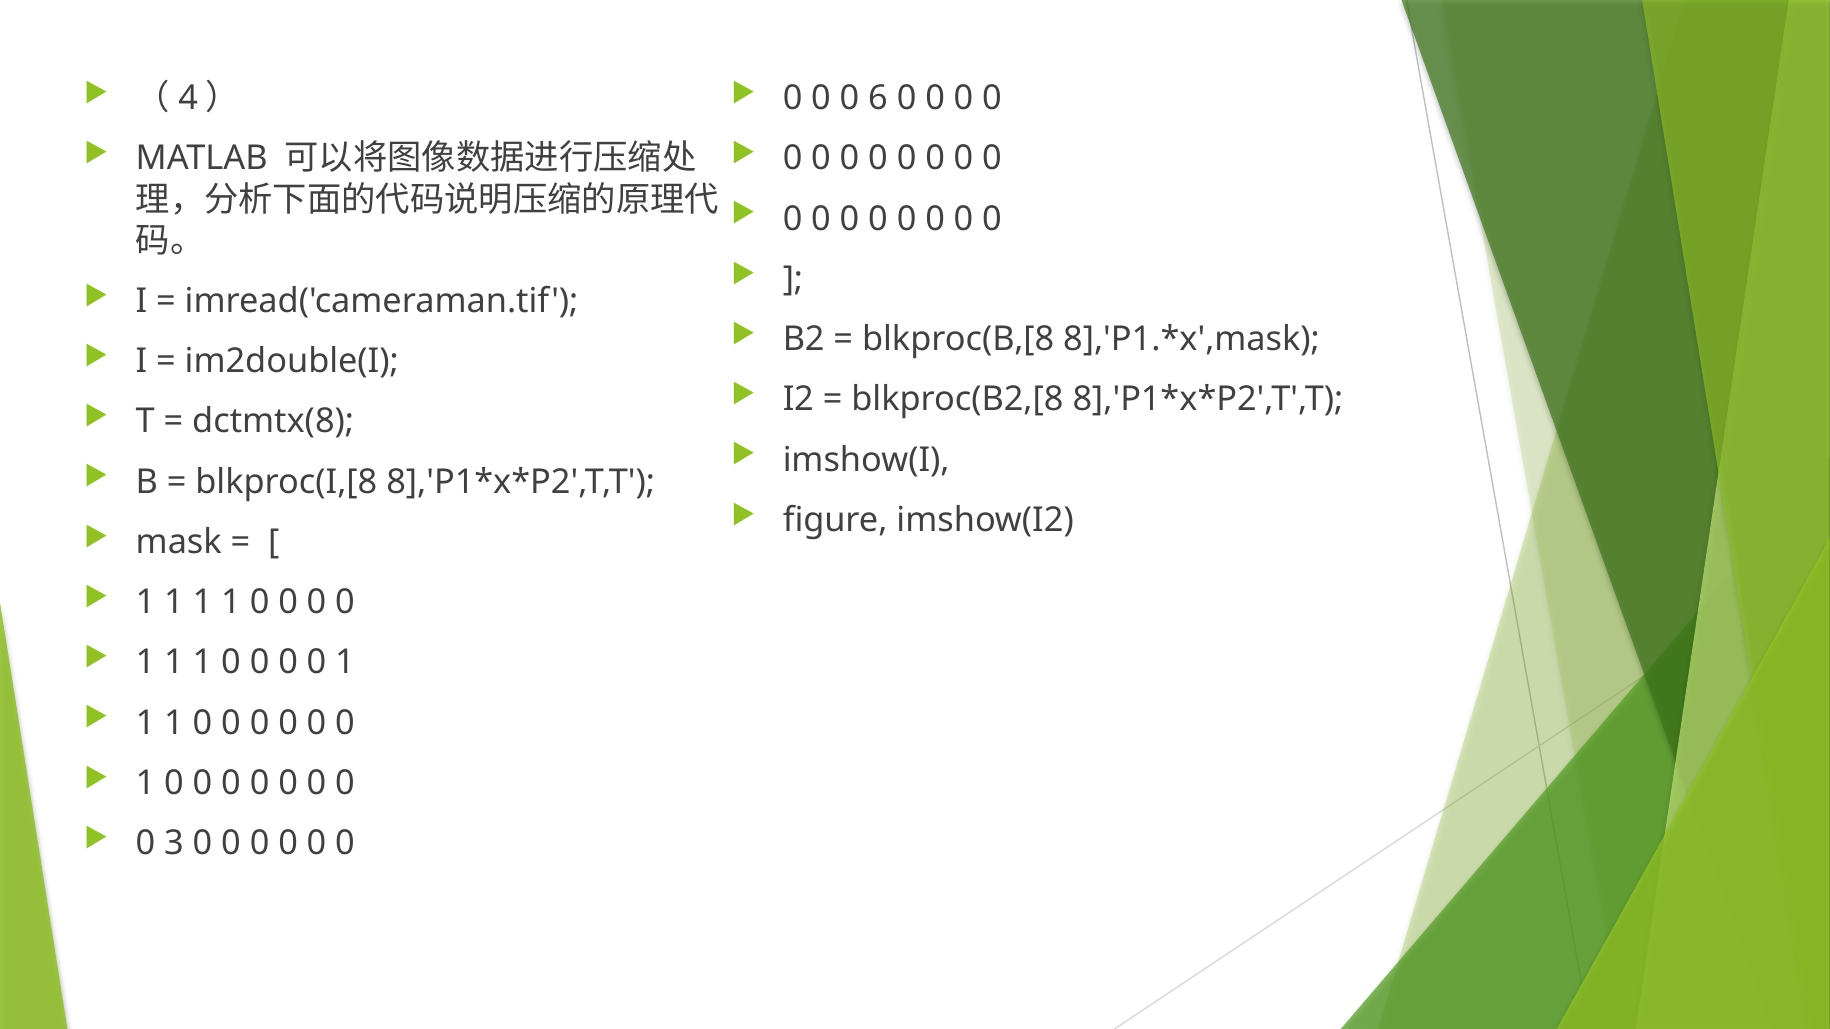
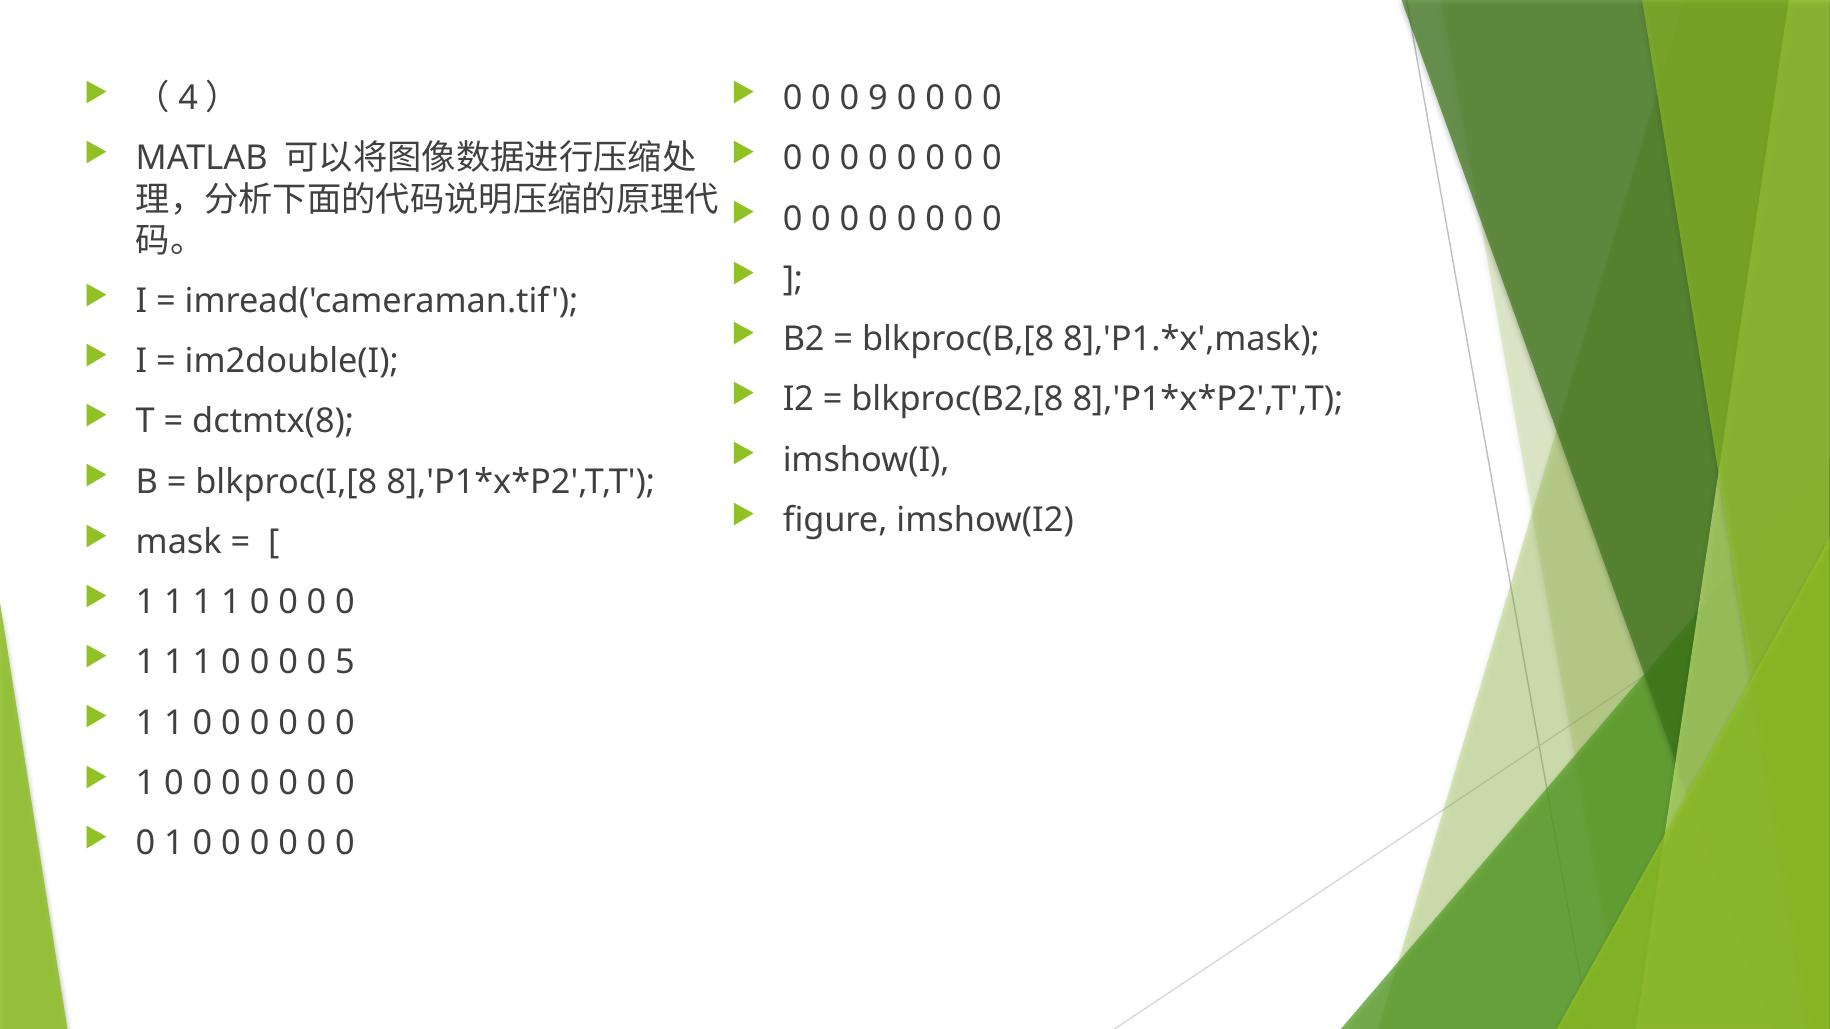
6: 6 -> 9
0 1: 1 -> 5
0 3: 3 -> 1
